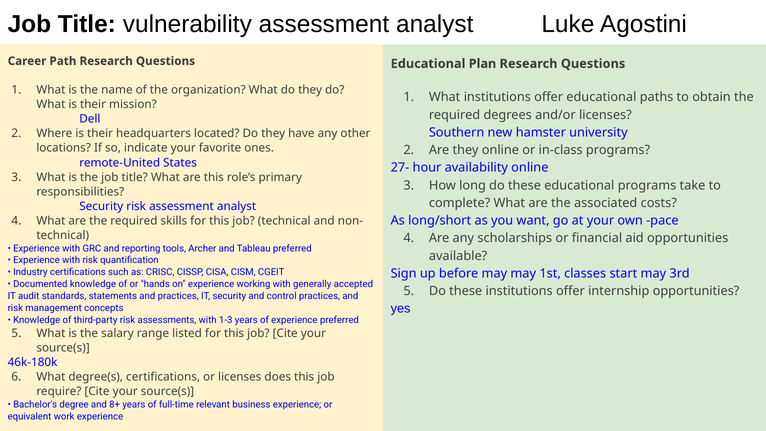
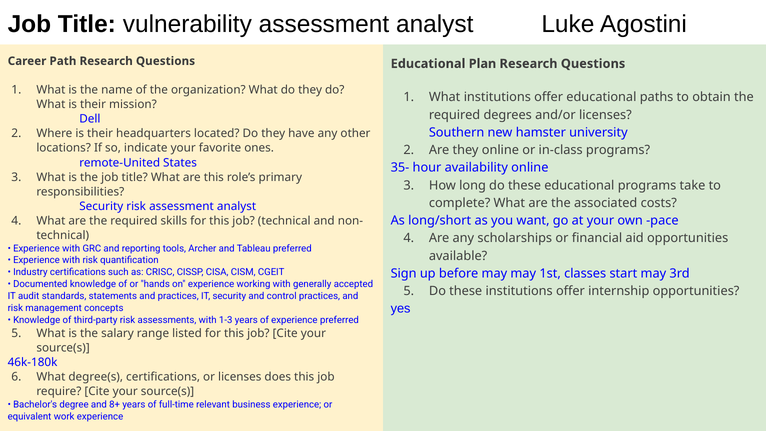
27-: 27- -> 35-
